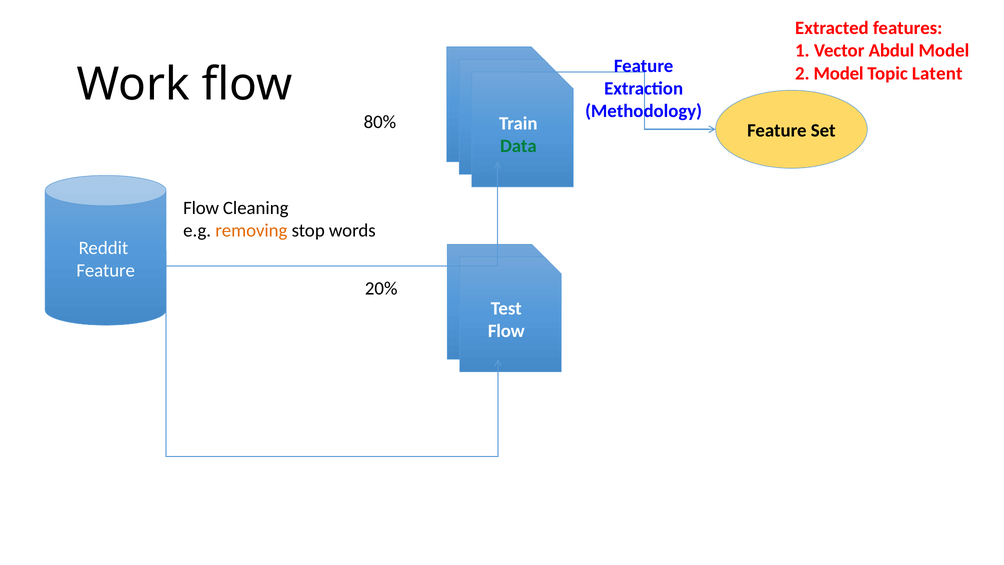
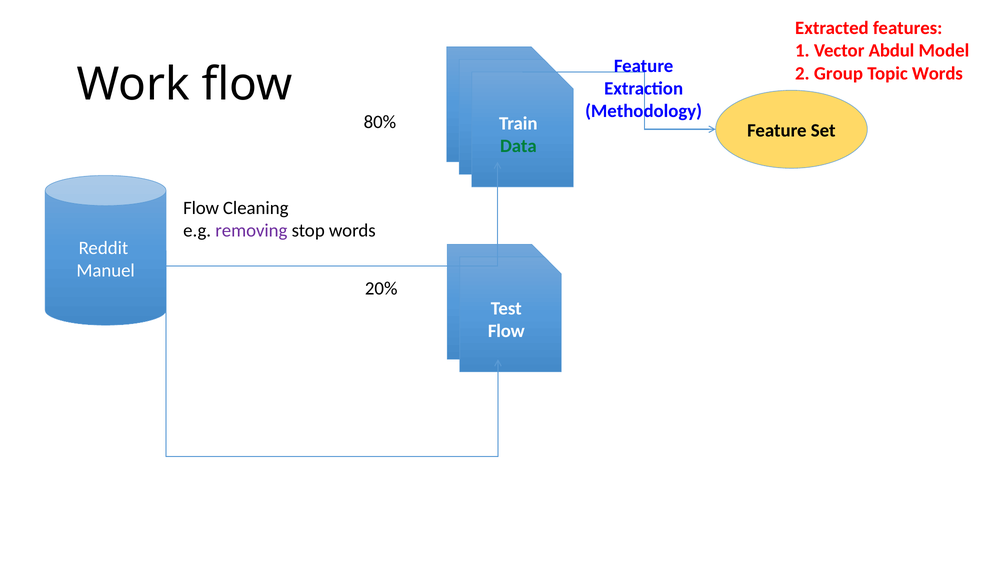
2 Model: Model -> Group
Topic Latent: Latent -> Words
removing colour: orange -> purple
Feature at (106, 270): Feature -> Manuel
